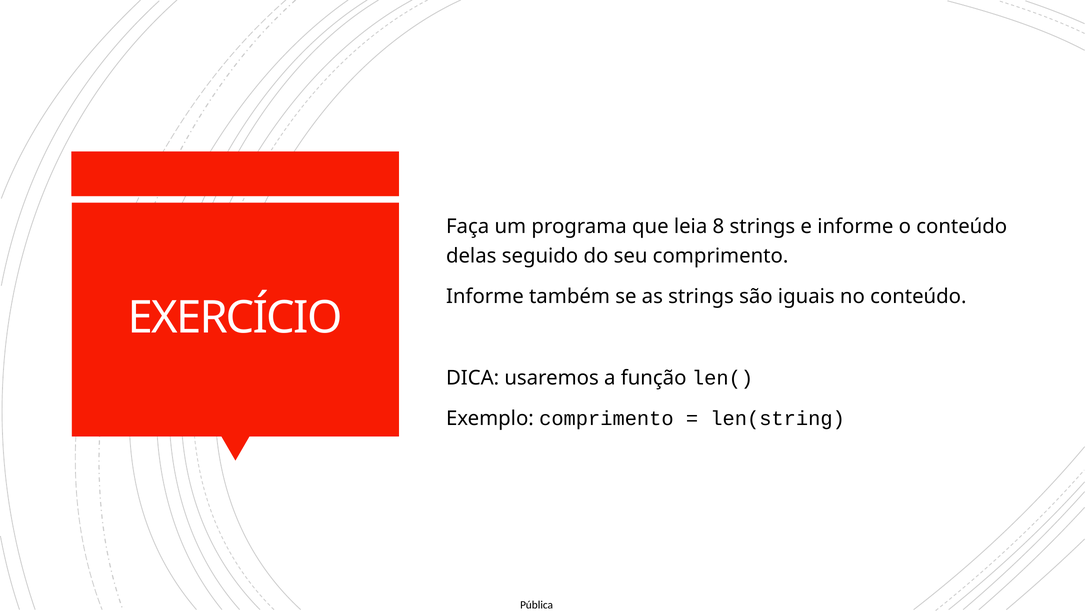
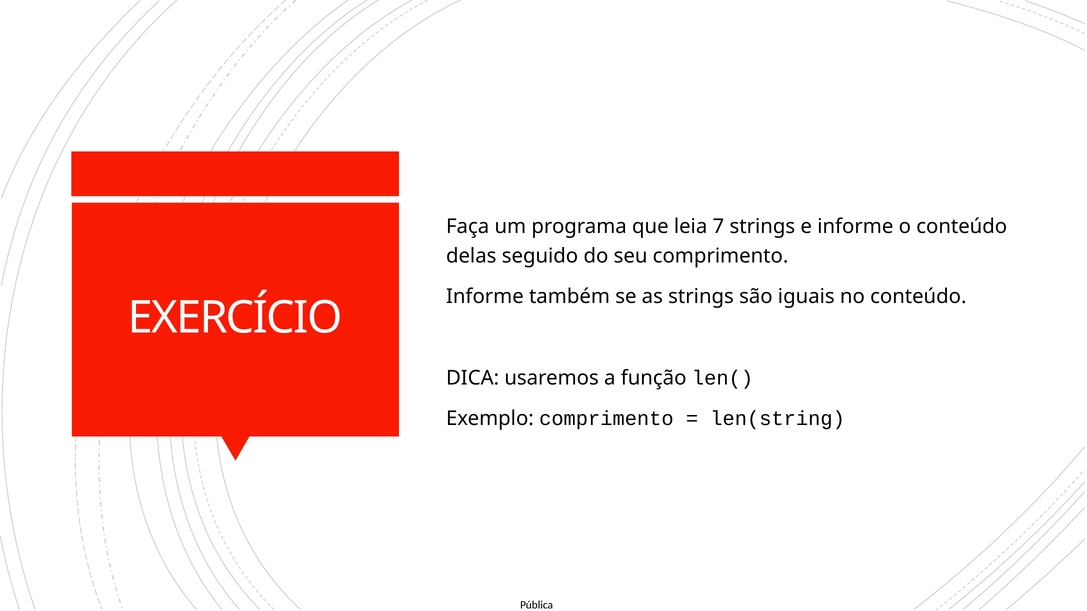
8: 8 -> 7
